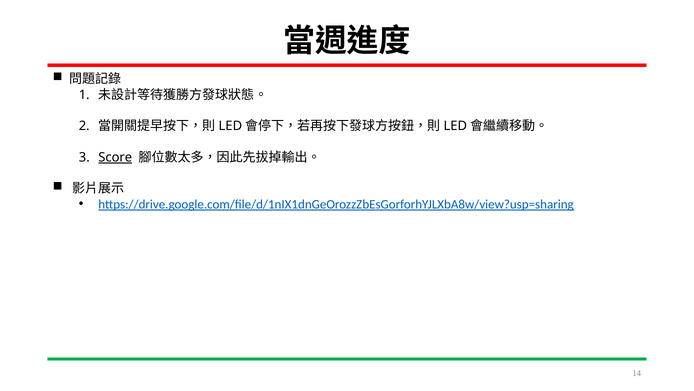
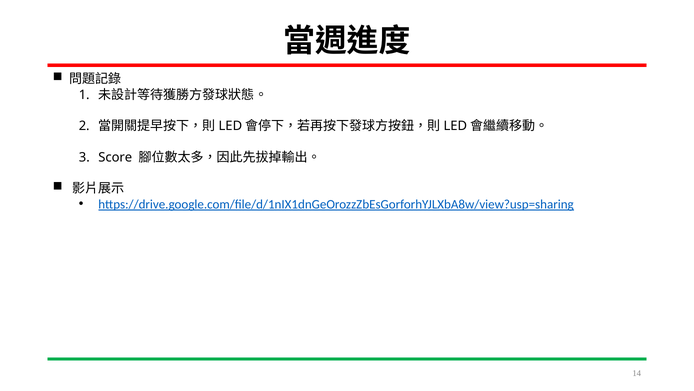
Score underline: present -> none
